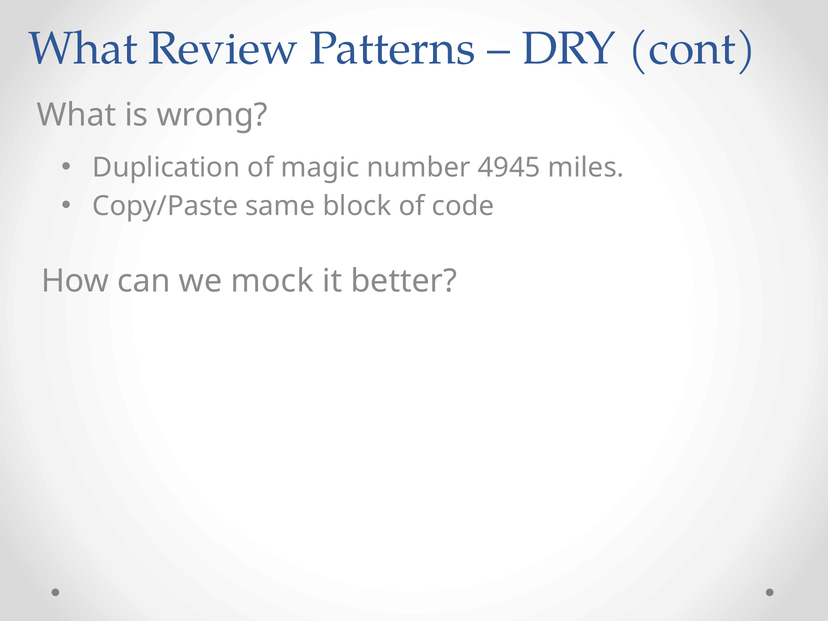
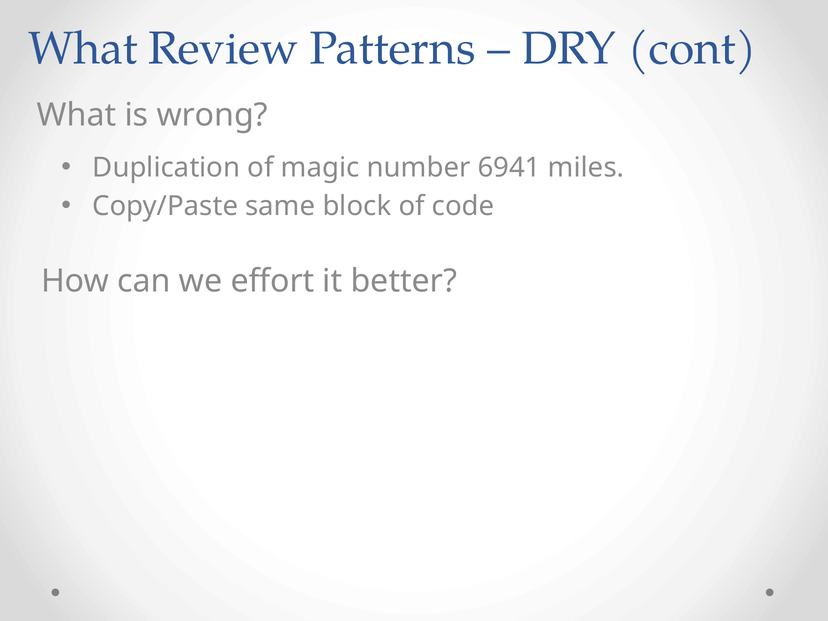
4945: 4945 -> 6941
mock: mock -> effort
